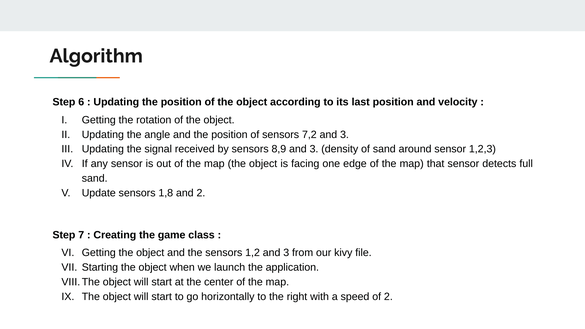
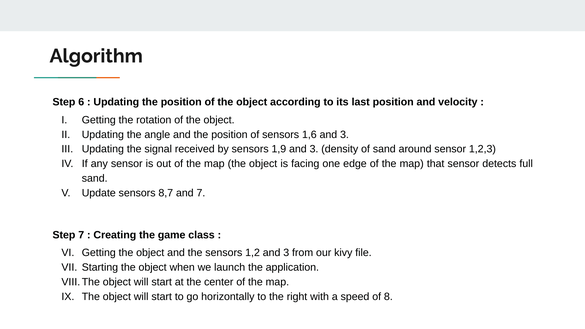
7,2: 7,2 -> 1,6
8,9: 8,9 -> 1,9
1,8: 1,8 -> 8,7
and 2: 2 -> 7
of 2: 2 -> 8
